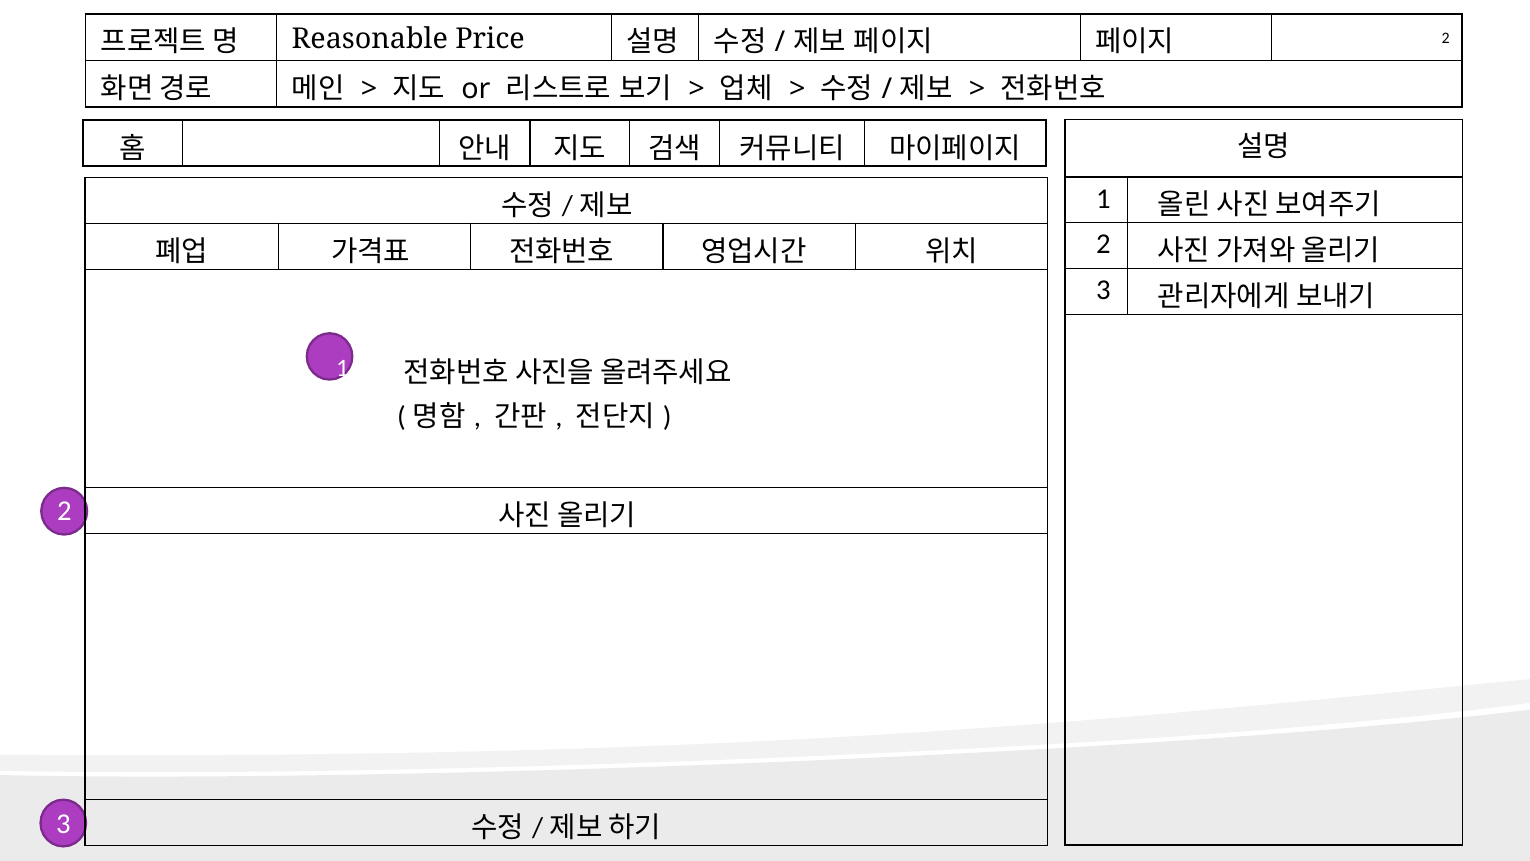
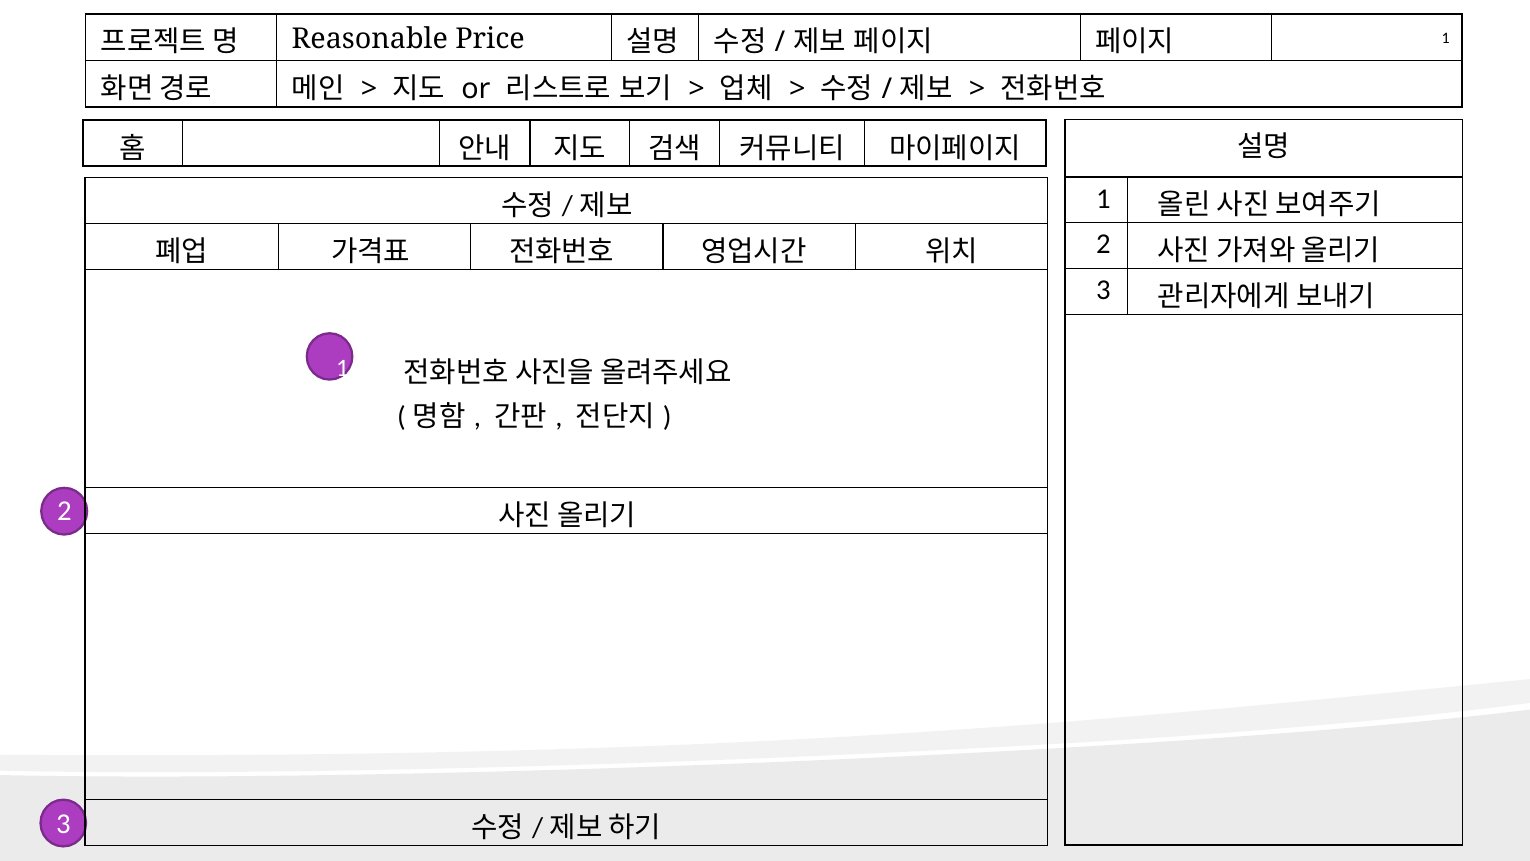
2 at (1446, 38): 2 -> 1
